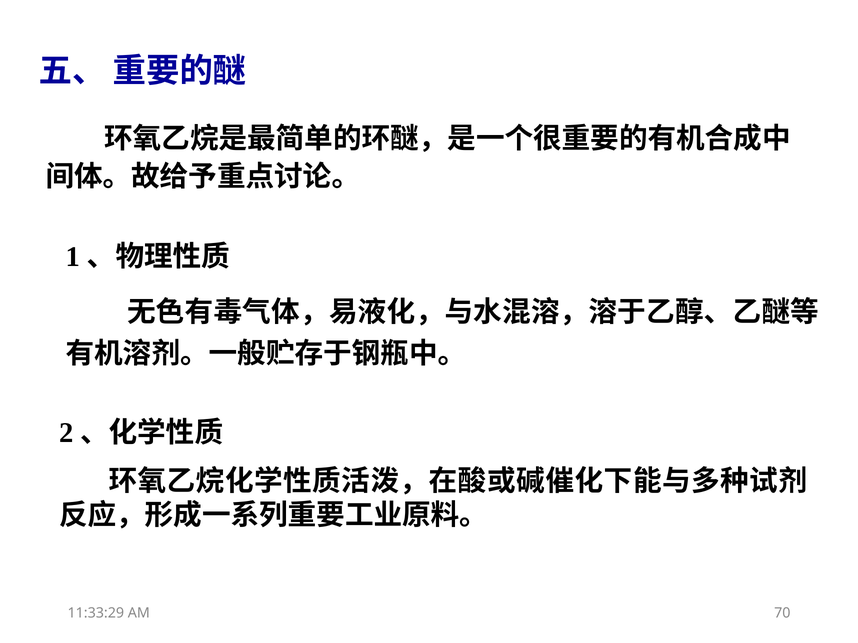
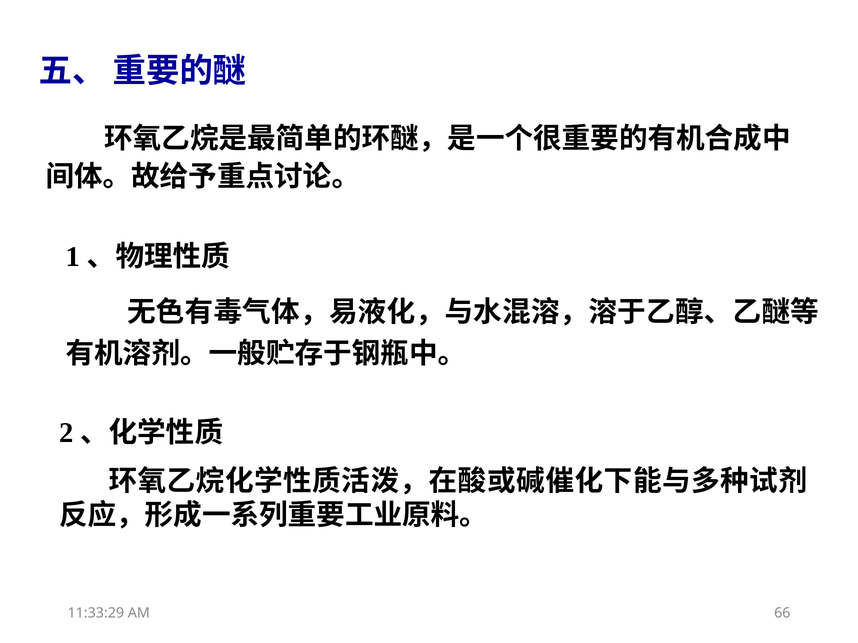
70: 70 -> 66
